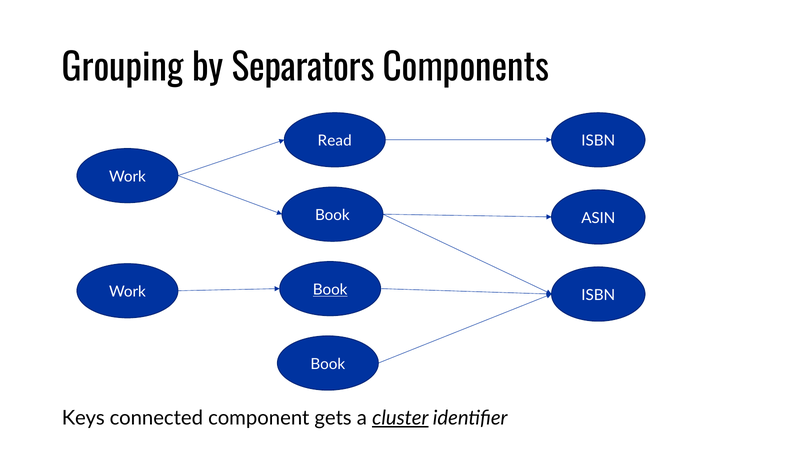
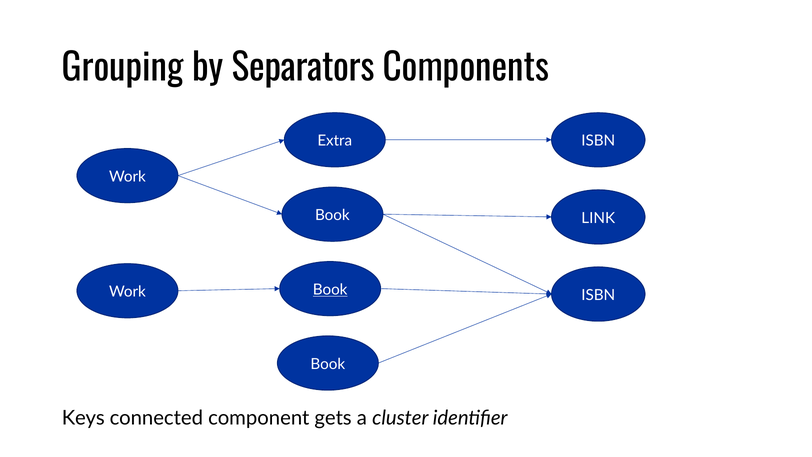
Read: Read -> Extra
ASIN: ASIN -> LINK
cluster underline: present -> none
